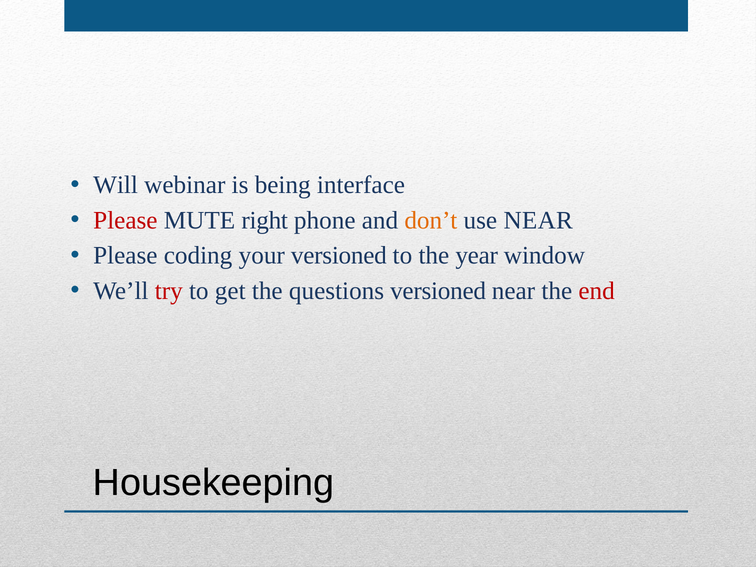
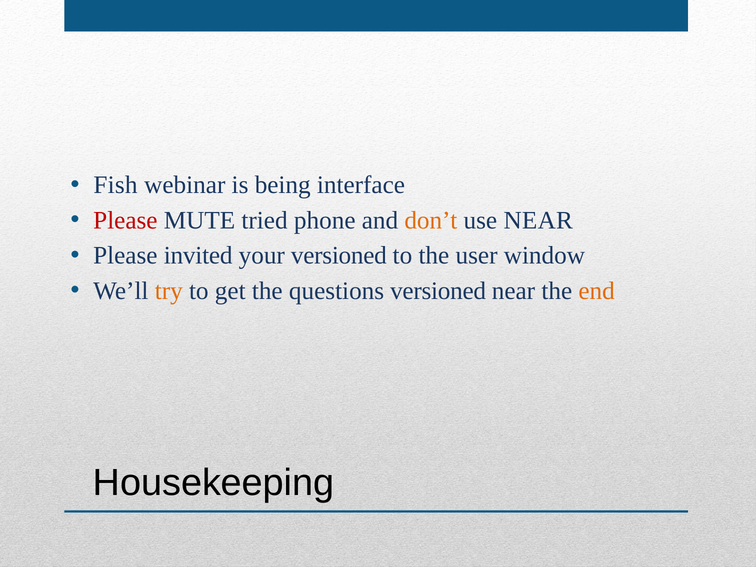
Will: Will -> Fish
right: right -> tried
coding: coding -> invited
year: year -> user
try colour: red -> orange
end colour: red -> orange
